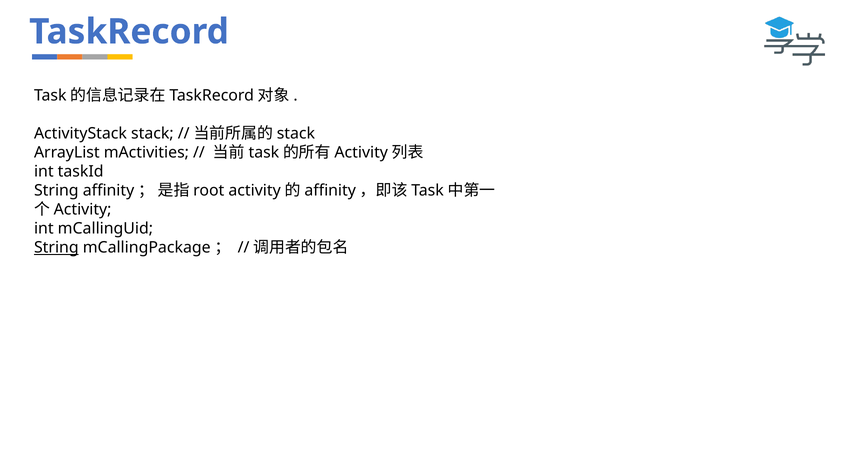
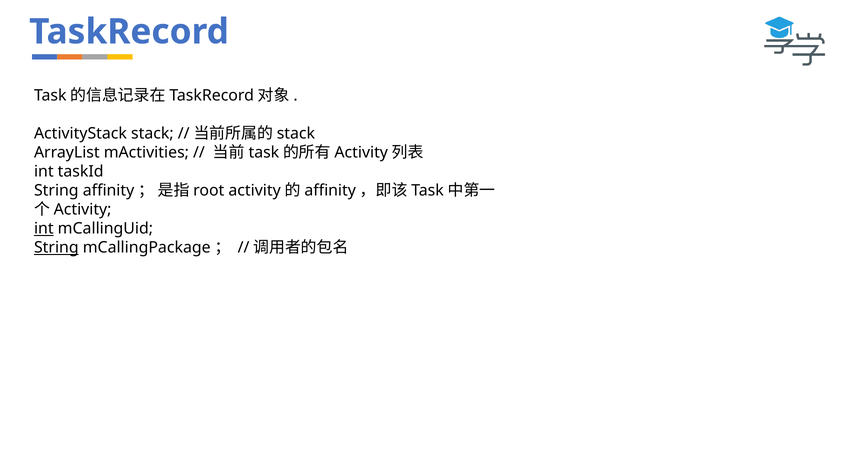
int at (44, 229) underline: none -> present
